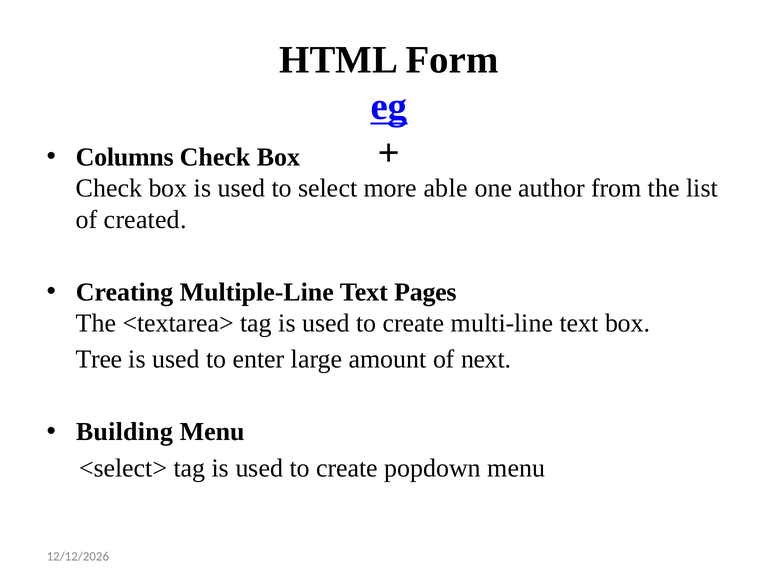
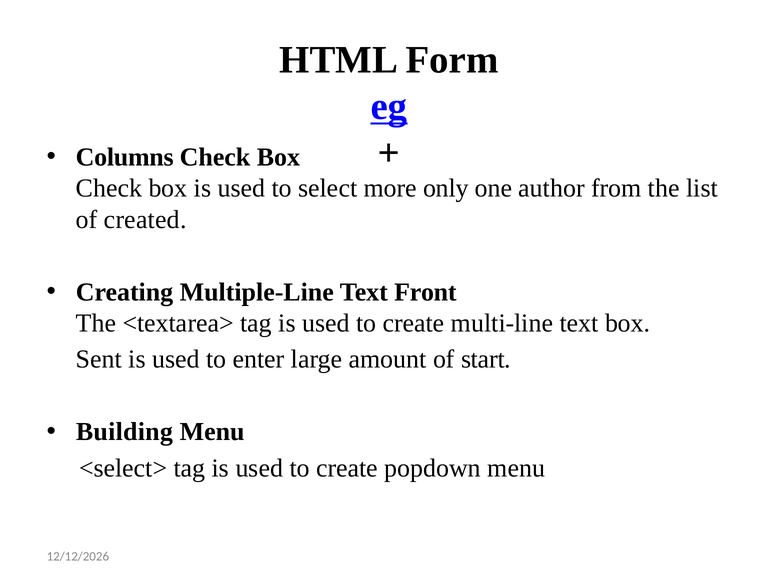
able: able -> only
Pages: Pages -> Front
Tree: Tree -> Sent
next: next -> start
